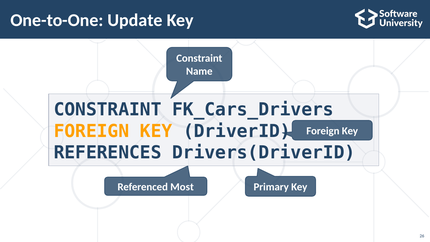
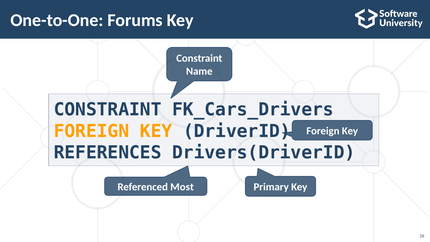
Update: Update -> Forums
